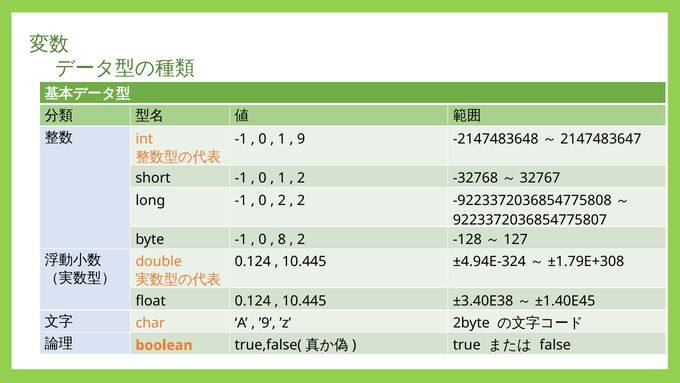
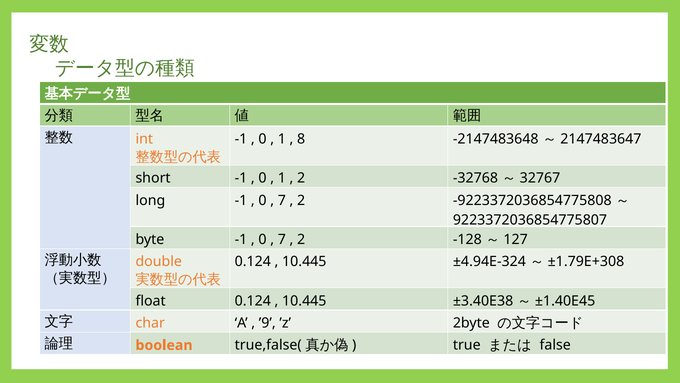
9: 9 -> 8
2 at (282, 200): 2 -> 7
8 at (282, 239): 8 -> 7
